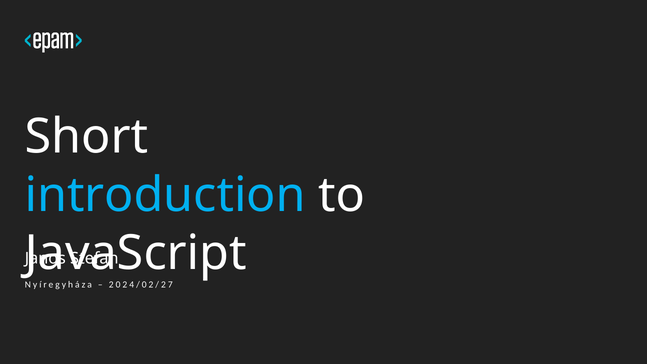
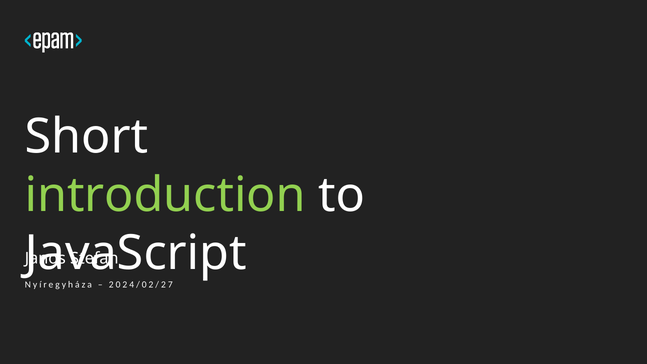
introduction colour: light blue -> light green
